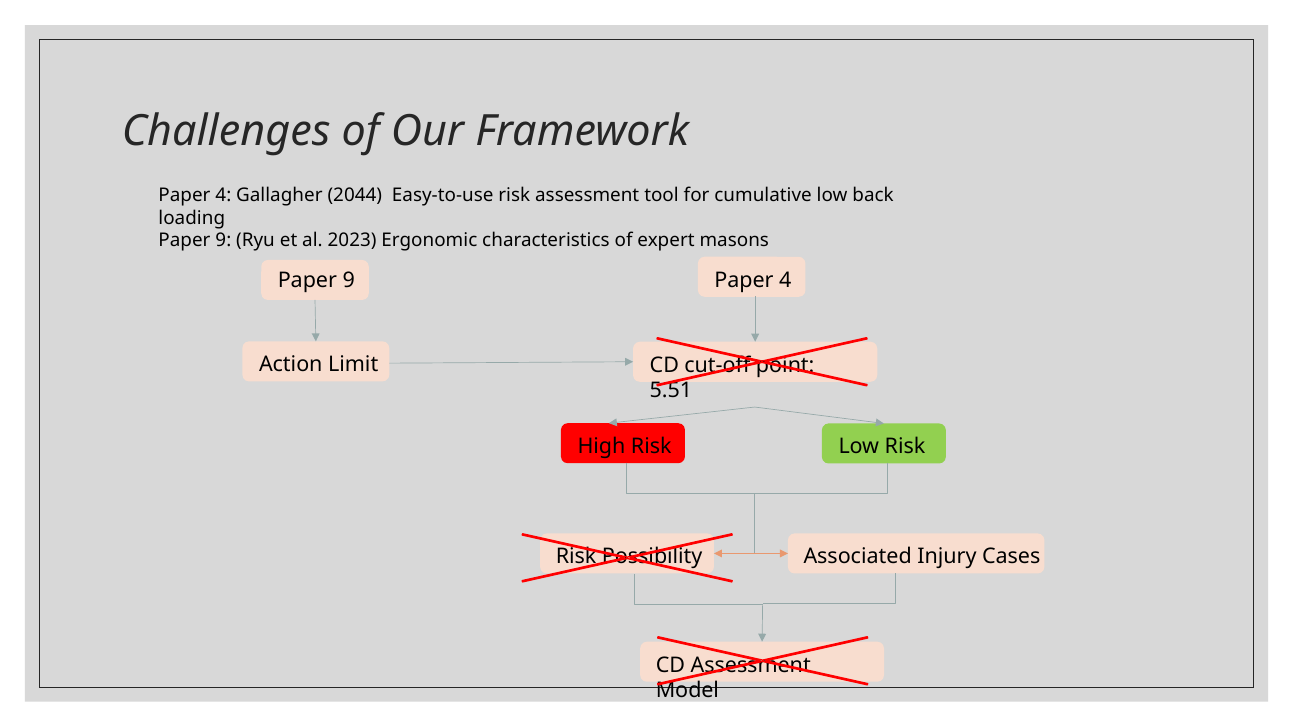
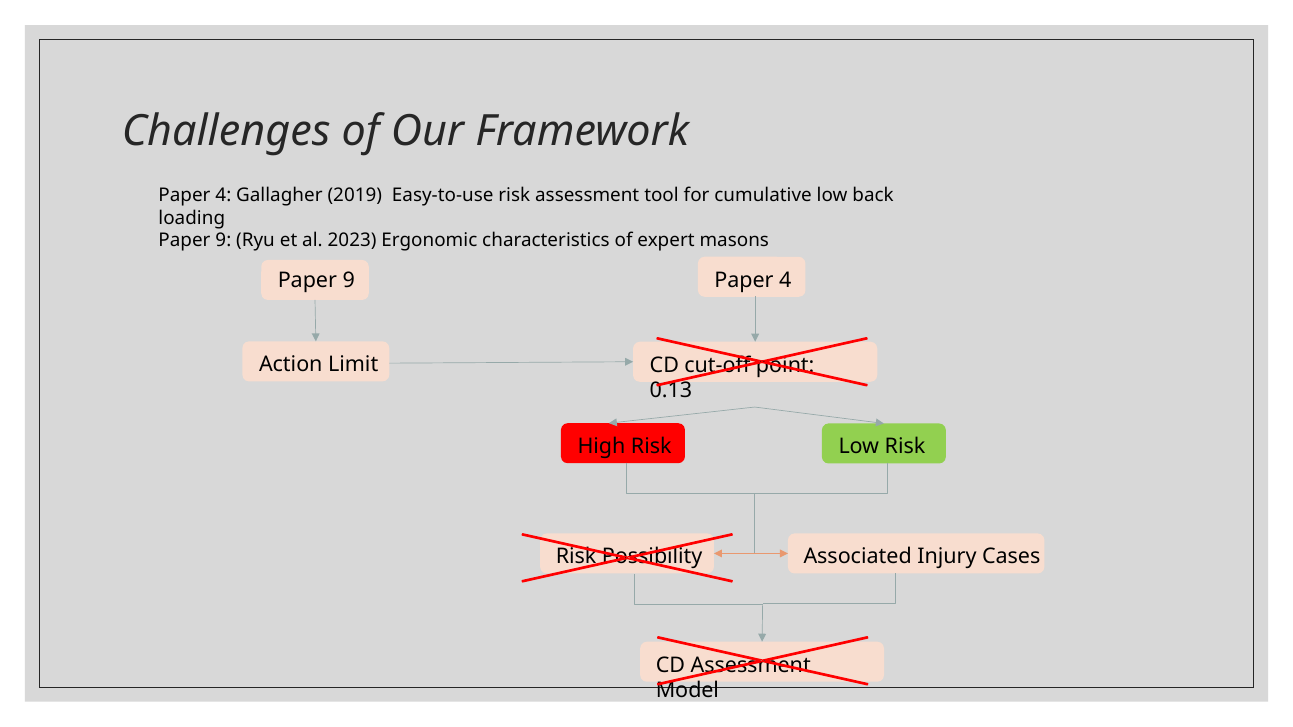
2044: 2044 -> 2019
5.51: 5.51 -> 0.13
